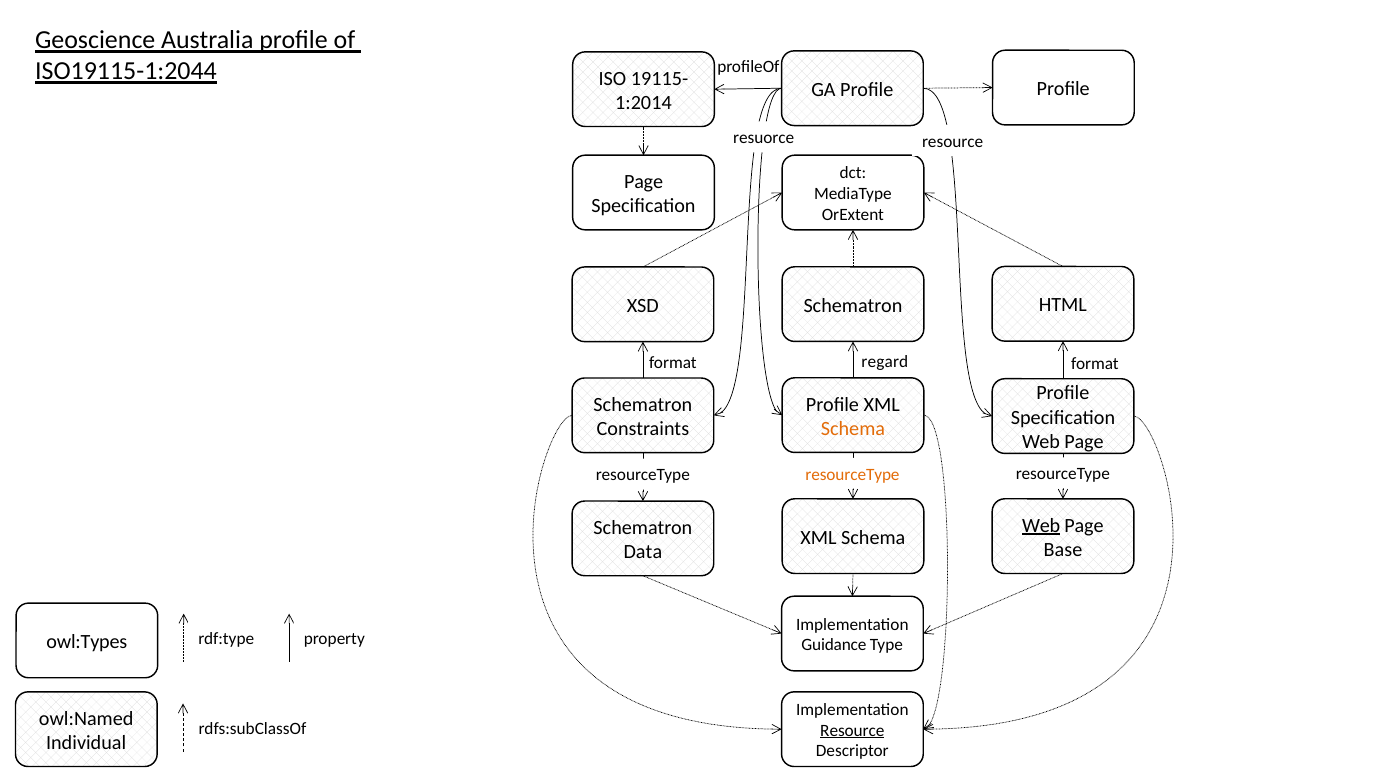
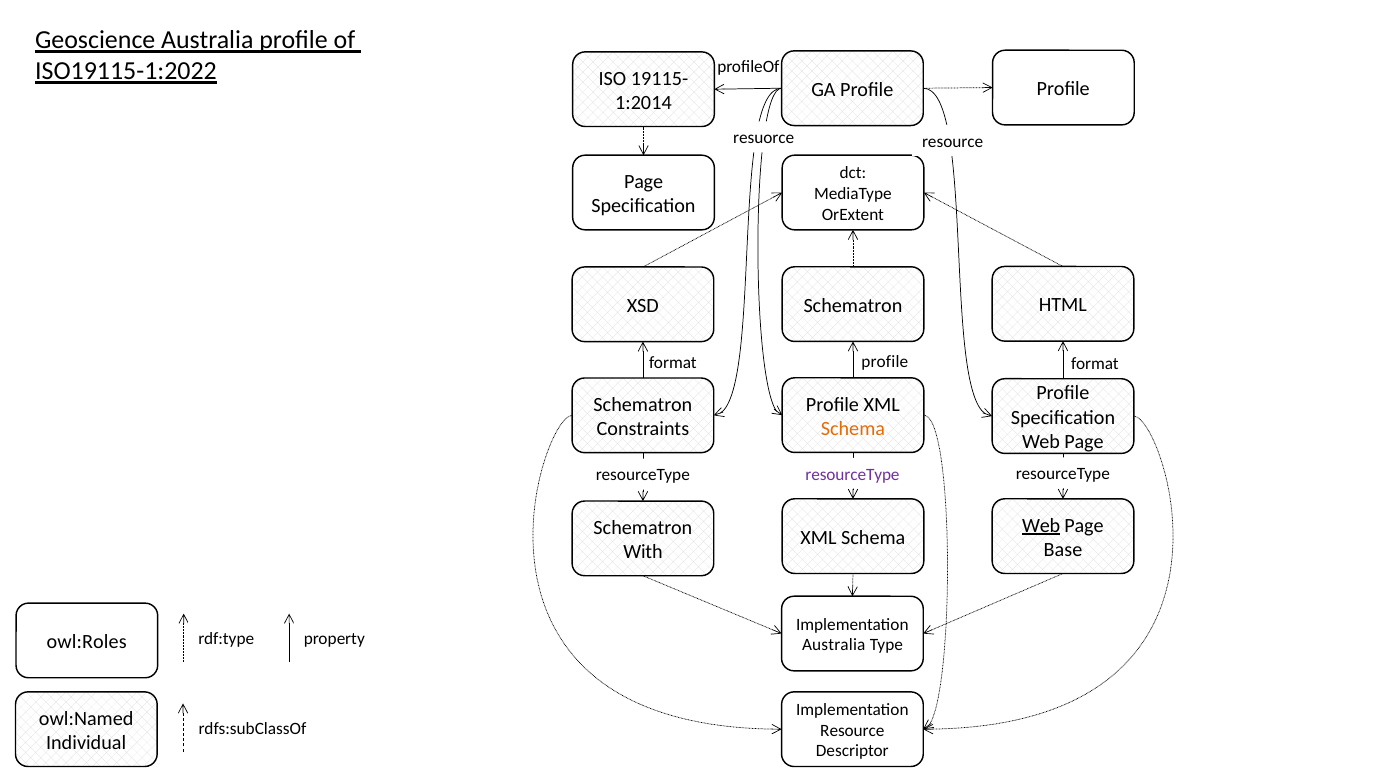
ISO19115-1:2044: ISO19115-1:2044 -> ISO19115-1:2022
regard at (885, 362): regard -> profile
resourceType at (853, 474) colour: orange -> purple
Data: Data -> With
owl:Types: owl:Types -> owl:Roles
Guidance at (834, 645): Guidance -> Australia
Resource at (852, 730) underline: present -> none
